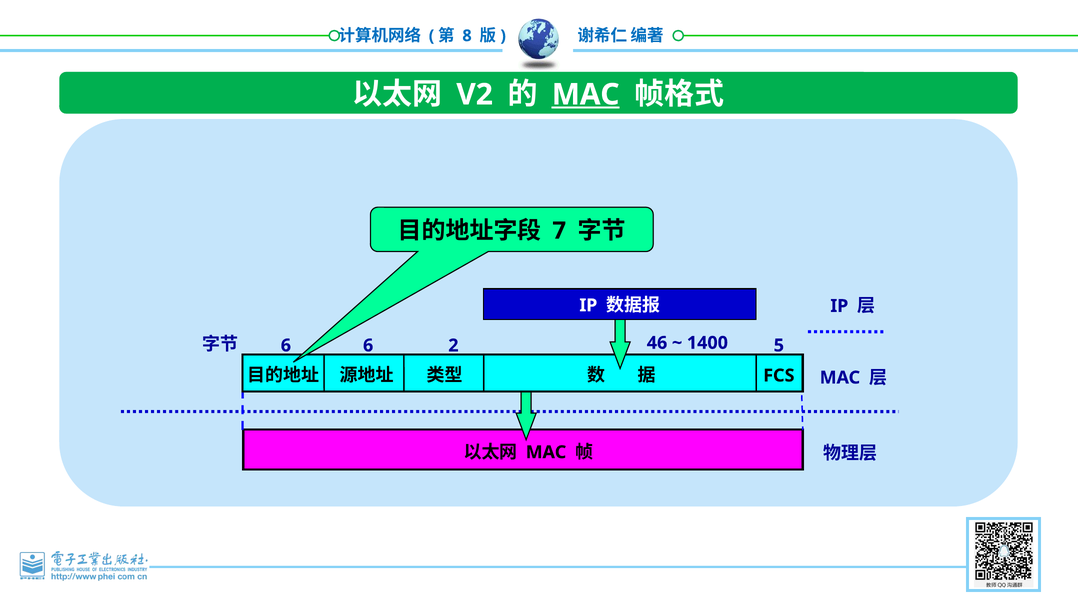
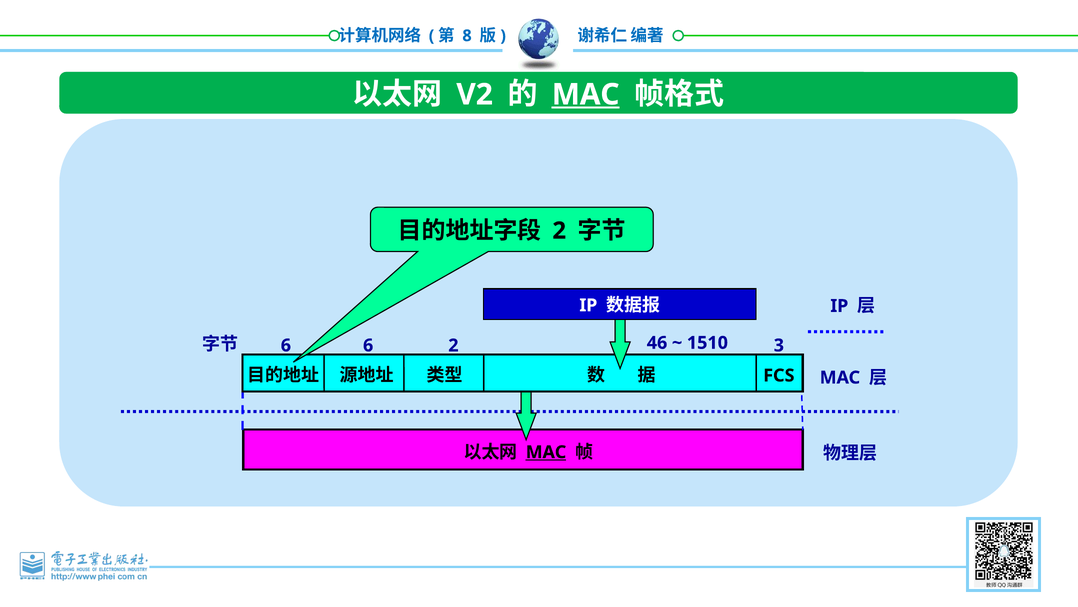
7 at (559, 230): 7 -> 2
1400: 1400 -> 1510
5: 5 -> 3
MAC at (546, 452) underline: none -> present
